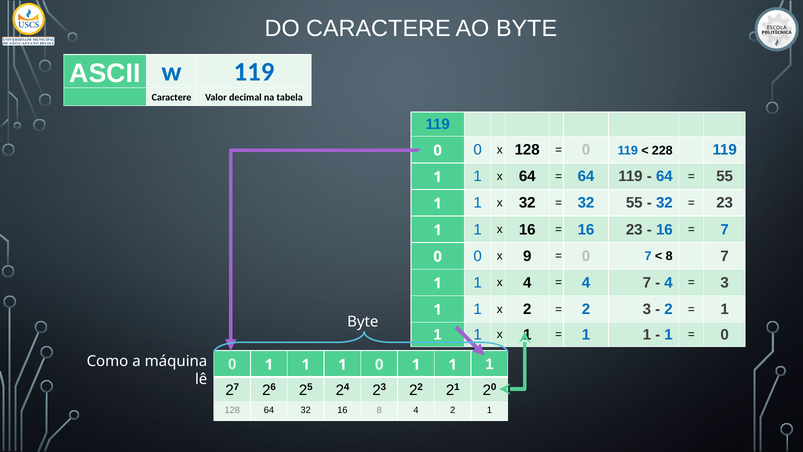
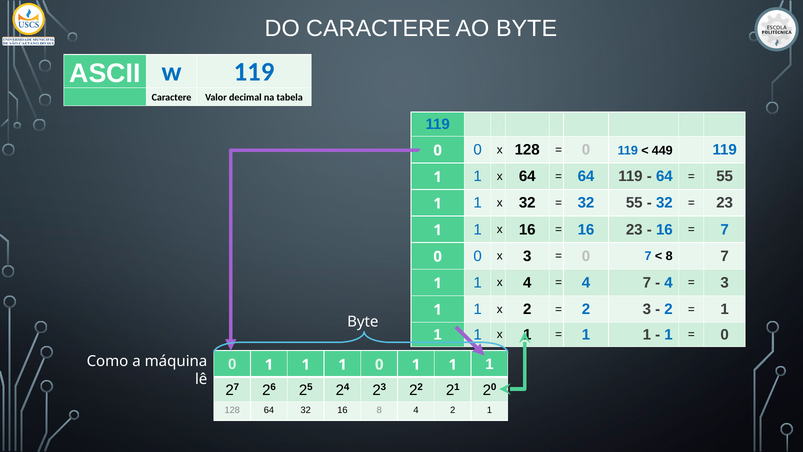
228: 228 -> 449
x 9: 9 -> 3
